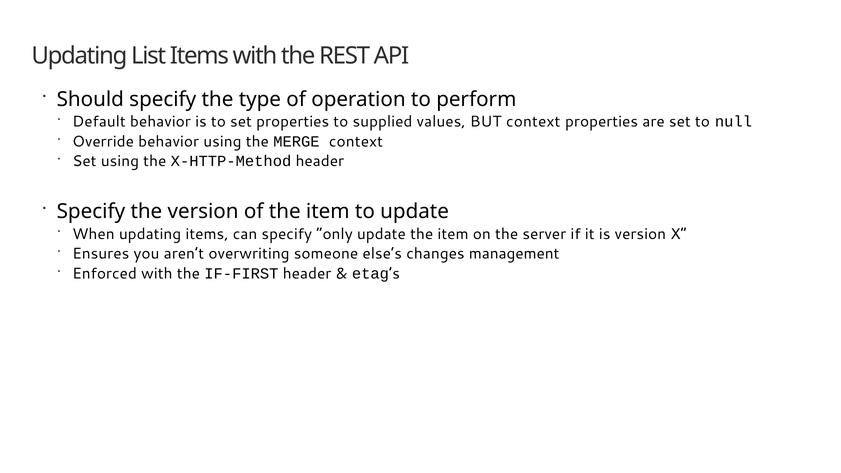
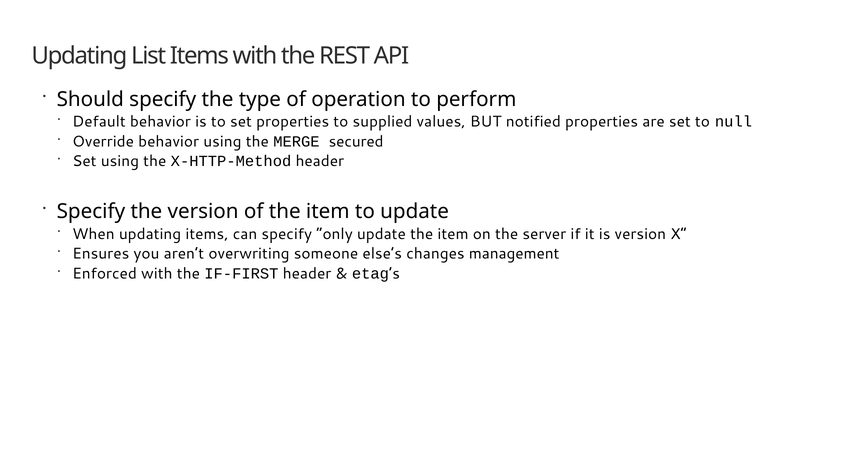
BUT context: context -> notified
MERGE context: context -> secured
